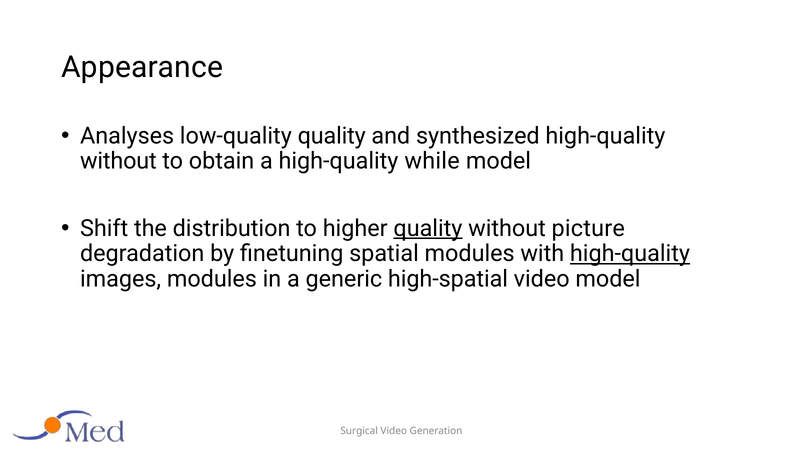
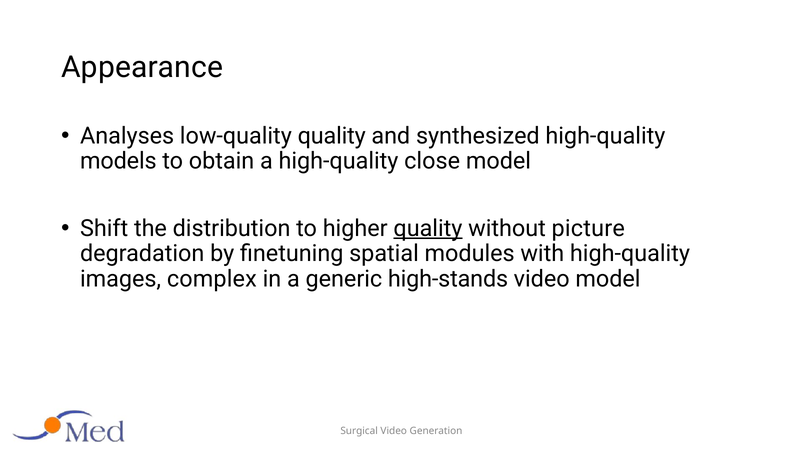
without at (118, 161): without -> models
while: while -> close
high-quality at (630, 253) underline: present -> none
images modules: modules -> complex
high-spatial: high-spatial -> high-stands
